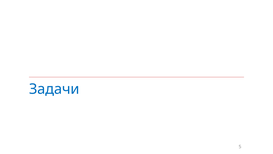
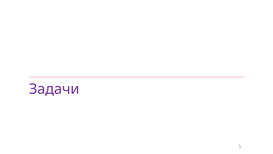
Задачи colour: blue -> purple
